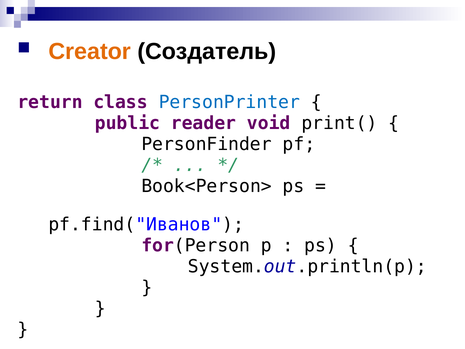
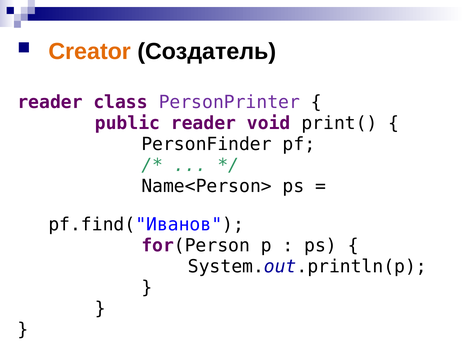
return at (50, 102): return -> reader
PersonPrinter colour: blue -> purple
Book<Person>: Book<Person> -> Name<Person>
